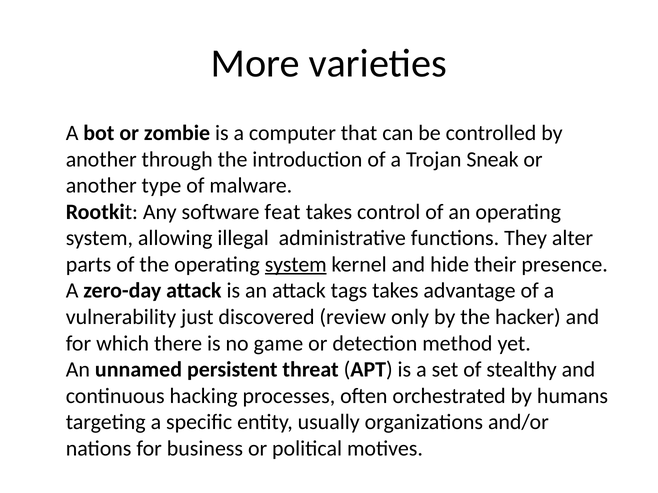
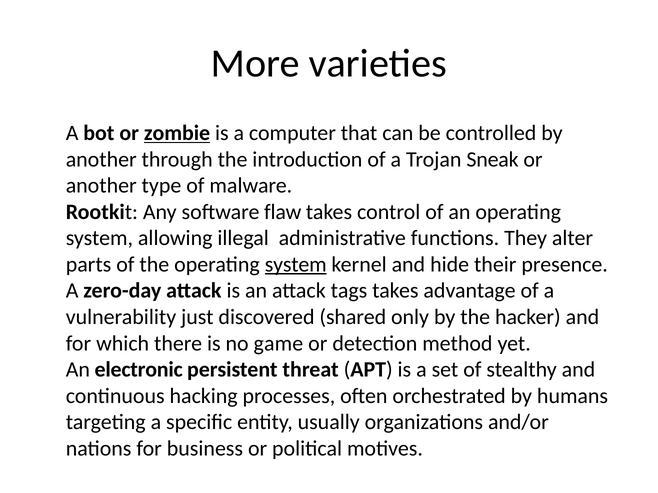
zombie underline: none -> present
feat: feat -> flaw
review: review -> shared
unnamed: unnamed -> electronic
